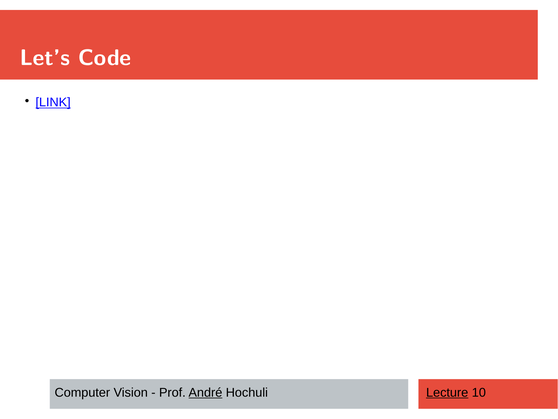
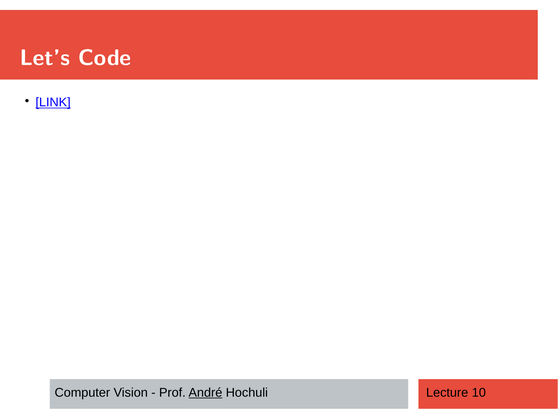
Lecture underline: present -> none
